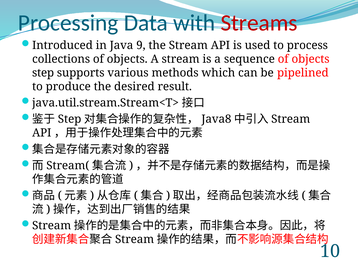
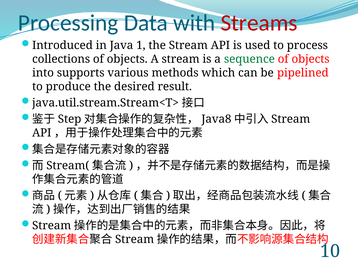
9: 9 -> 1
sequence colour: black -> green
step at (43, 73): step -> into
